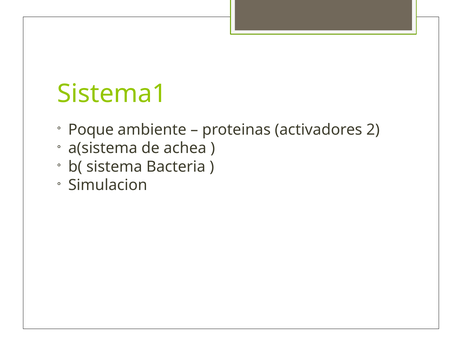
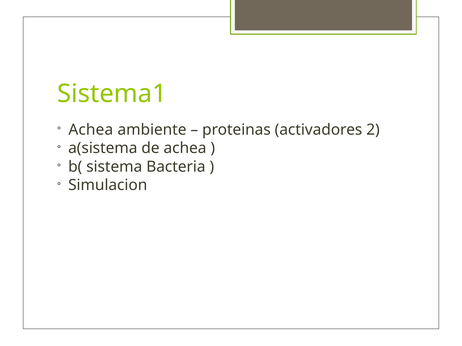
Poque at (91, 130): Poque -> Achea
